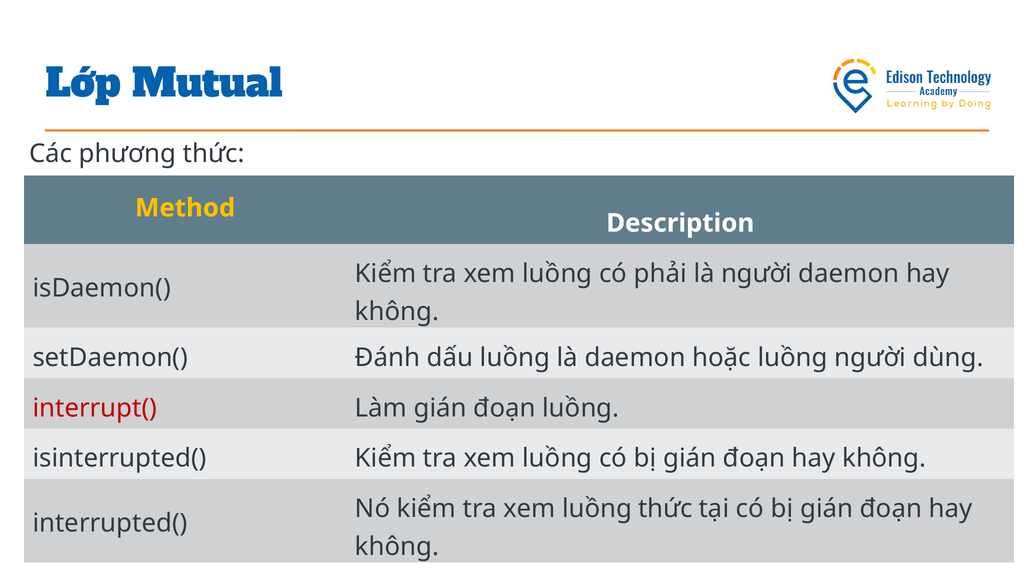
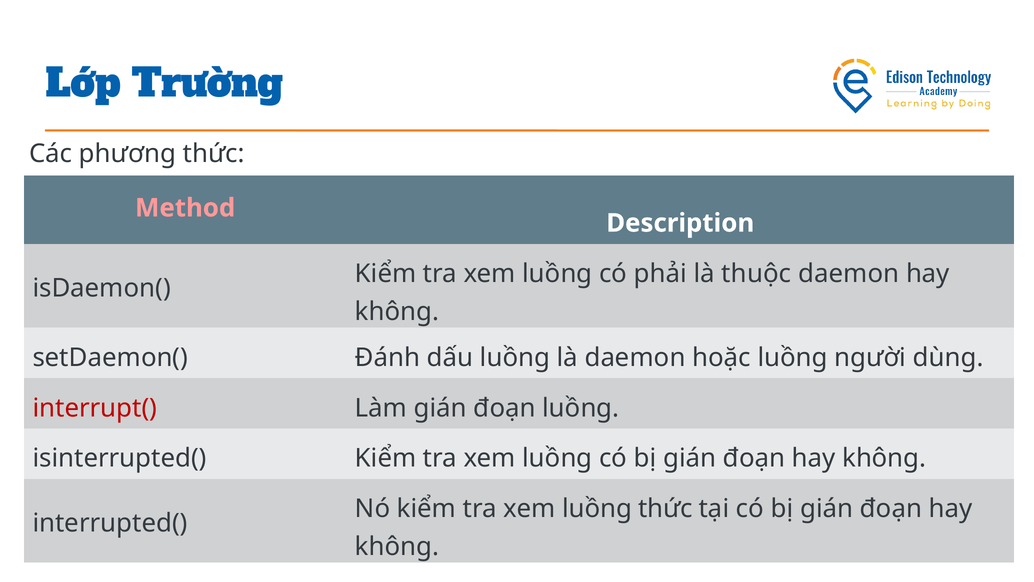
Mutual: Mutual -> Trường
Method colour: yellow -> pink
là người: người -> thuộc
